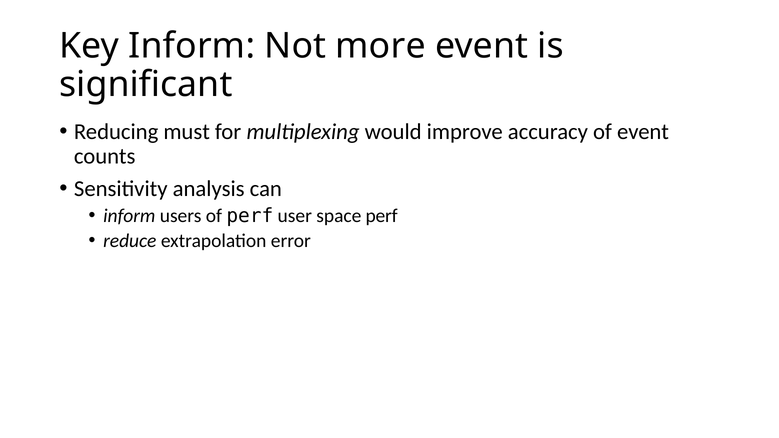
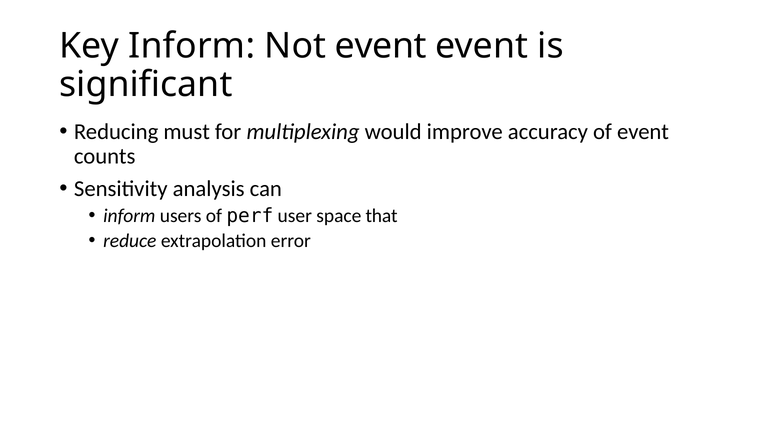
Not more: more -> event
space perf: perf -> that
